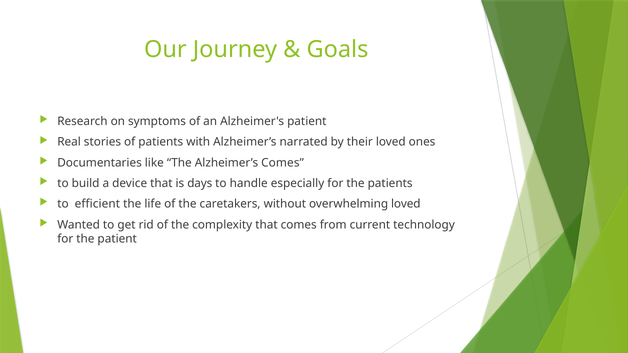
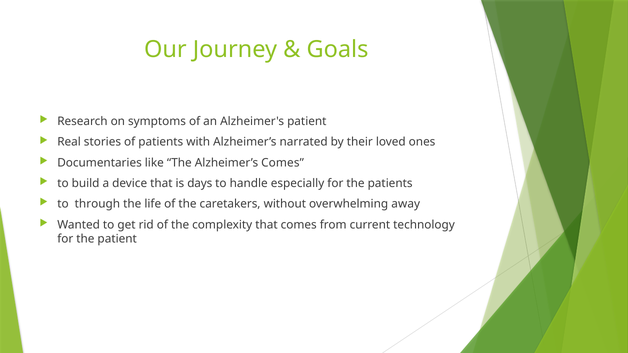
efficient: efficient -> through
overwhelming loved: loved -> away
